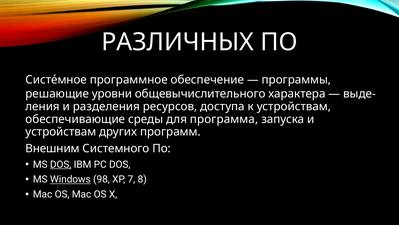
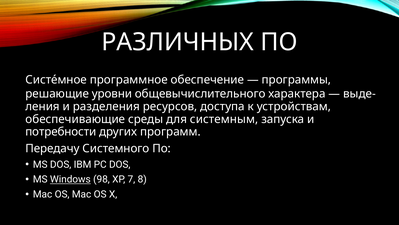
программа: программа -> системным
устройствам at (61, 131): устройствам -> потребности
Внешним: Внешним -> Передачу
DOS at (61, 164) underline: present -> none
